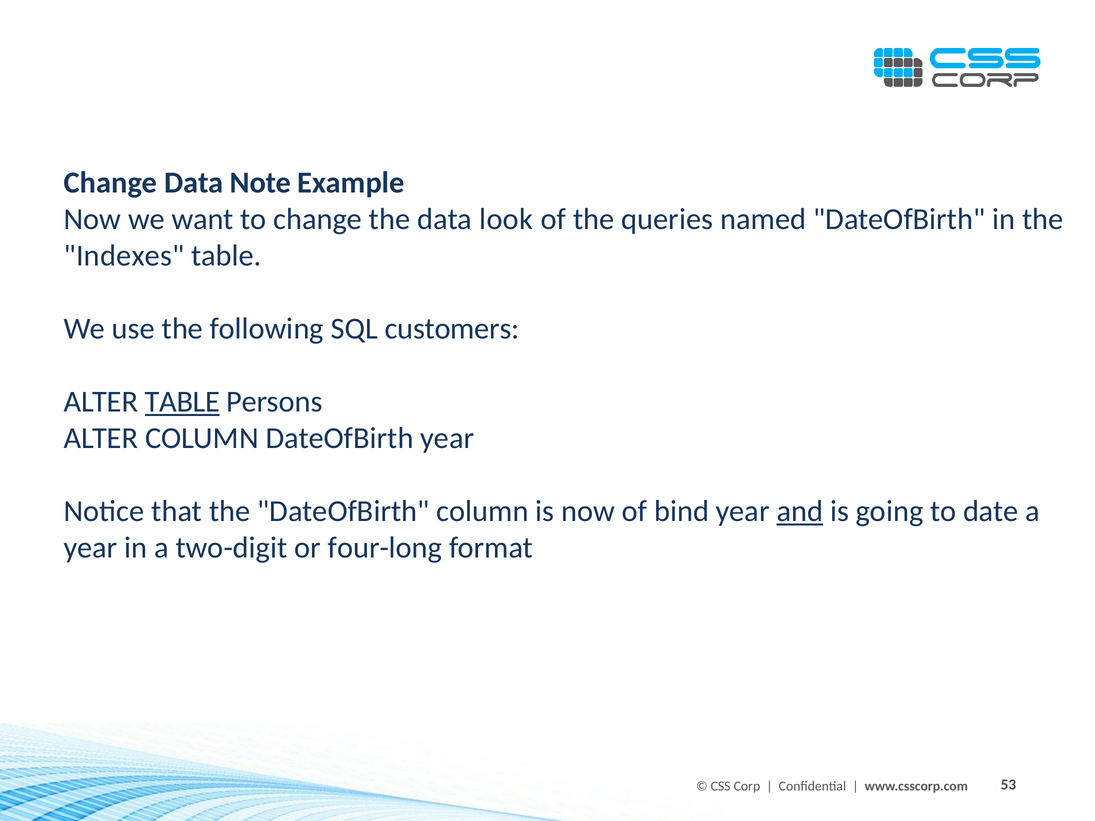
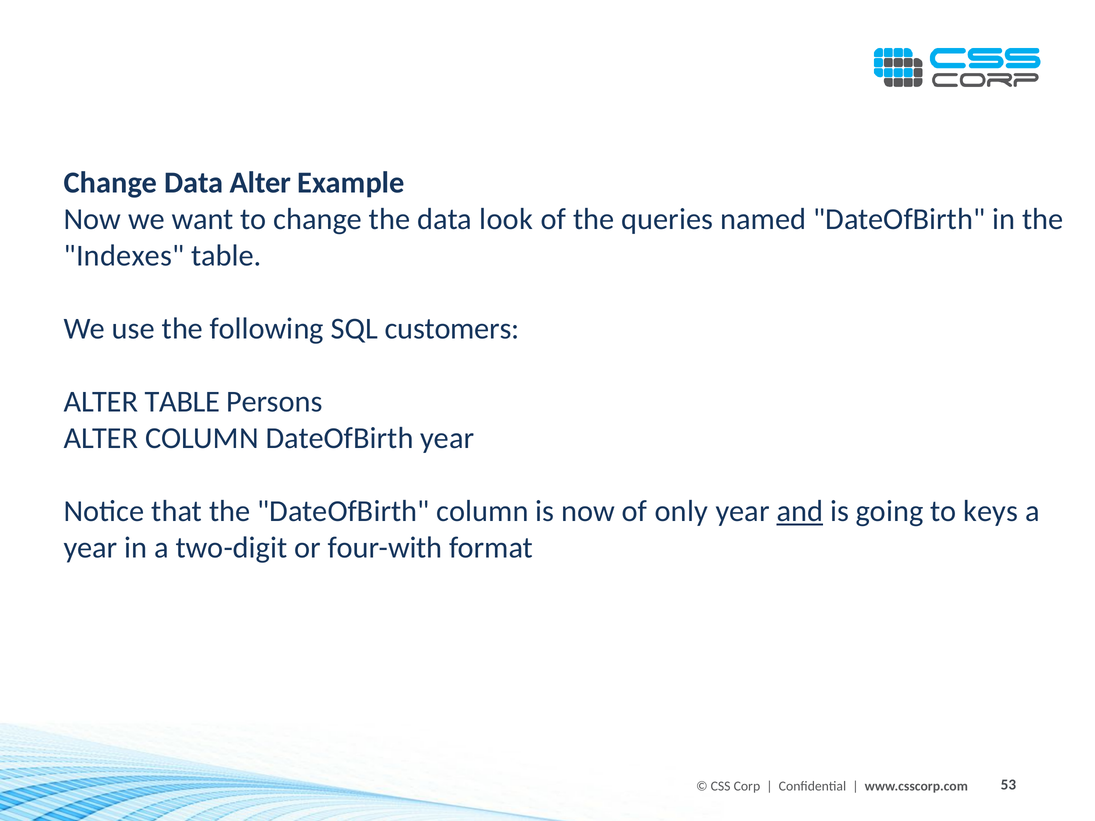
Data Note: Note -> Alter
TABLE at (182, 402) underline: present -> none
bind: bind -> only
date: date -> keys
four-long: four-long -> four-with
